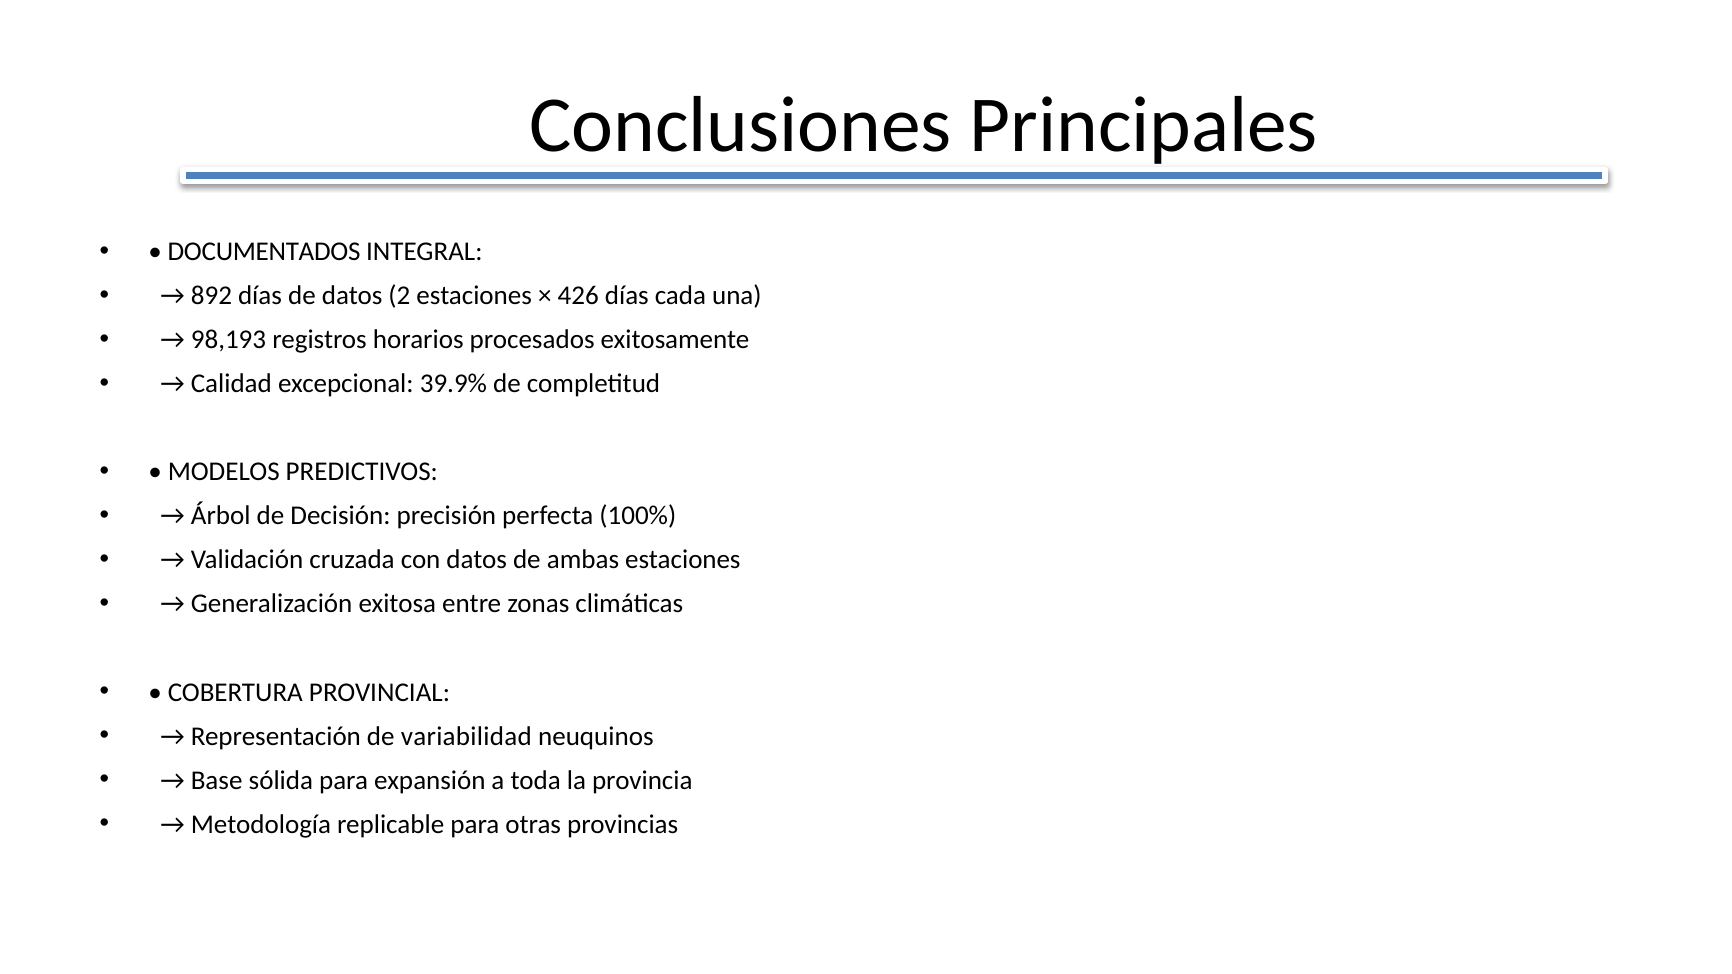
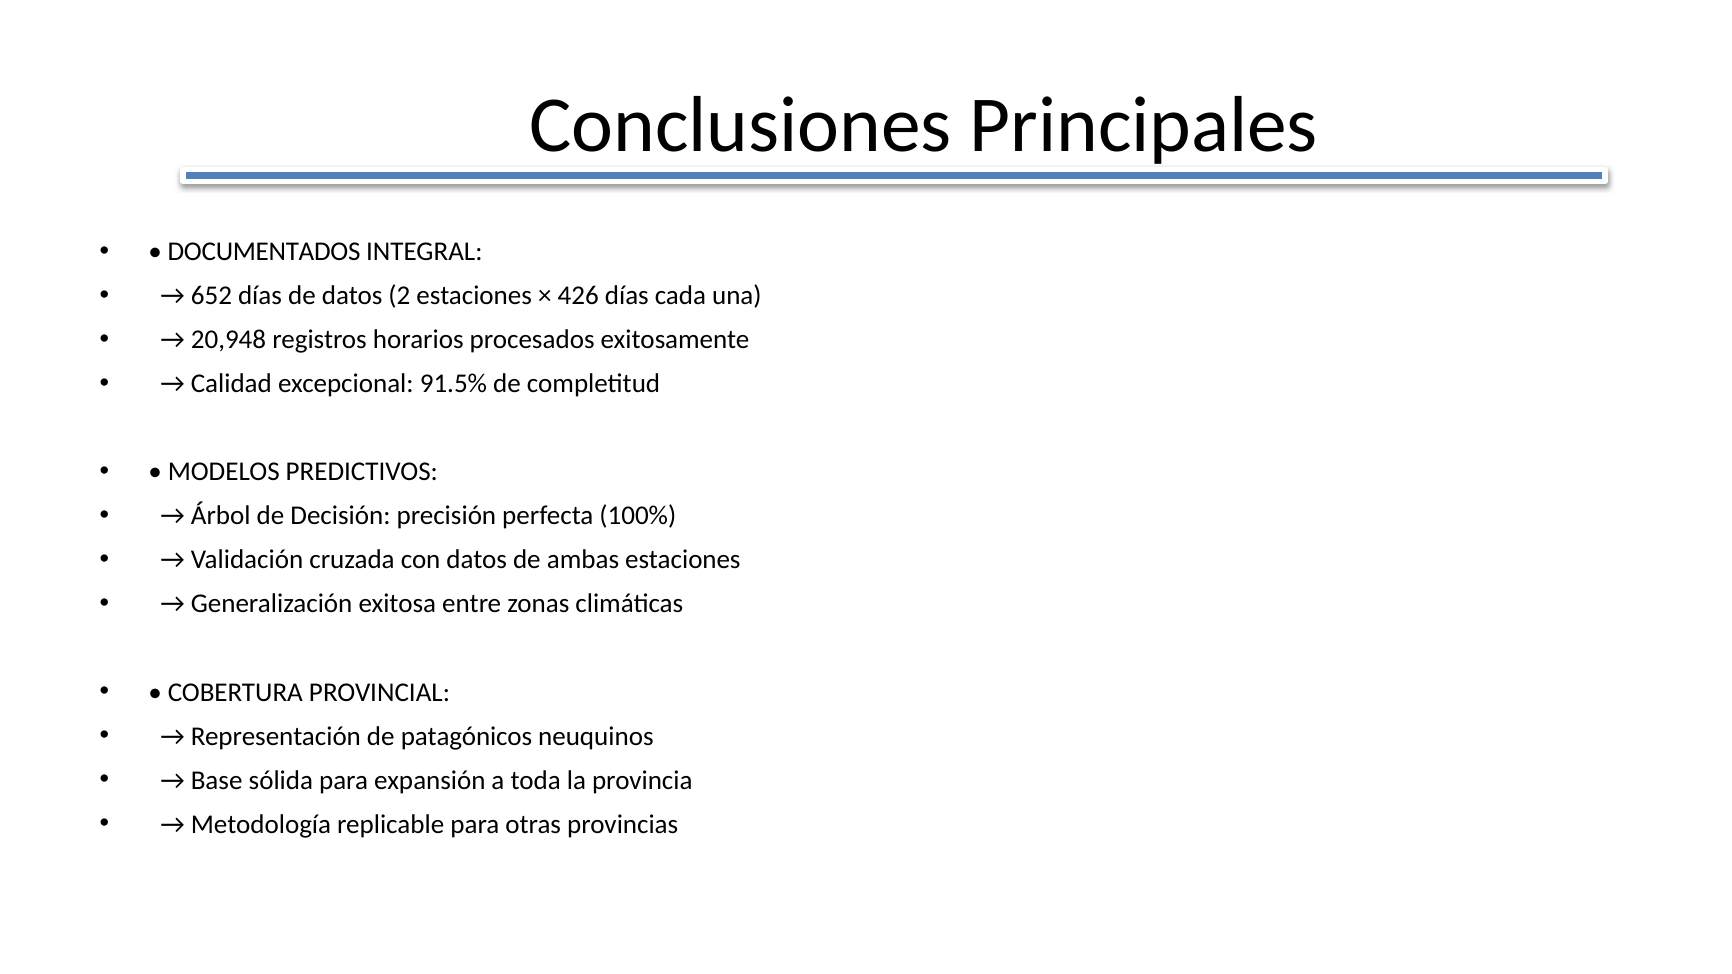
892: 892 -> 652
98,193: 98,193 -> 20,948
39.9%: 39.9% -> 91.5%
variabilidad: variabilidad -> patagónicos
